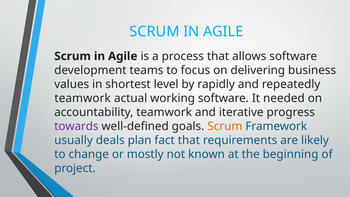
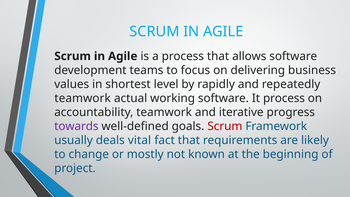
It needed: needed -> process
Scrum at (225, 126) colour: orange -> red
plan: plan -> vital
